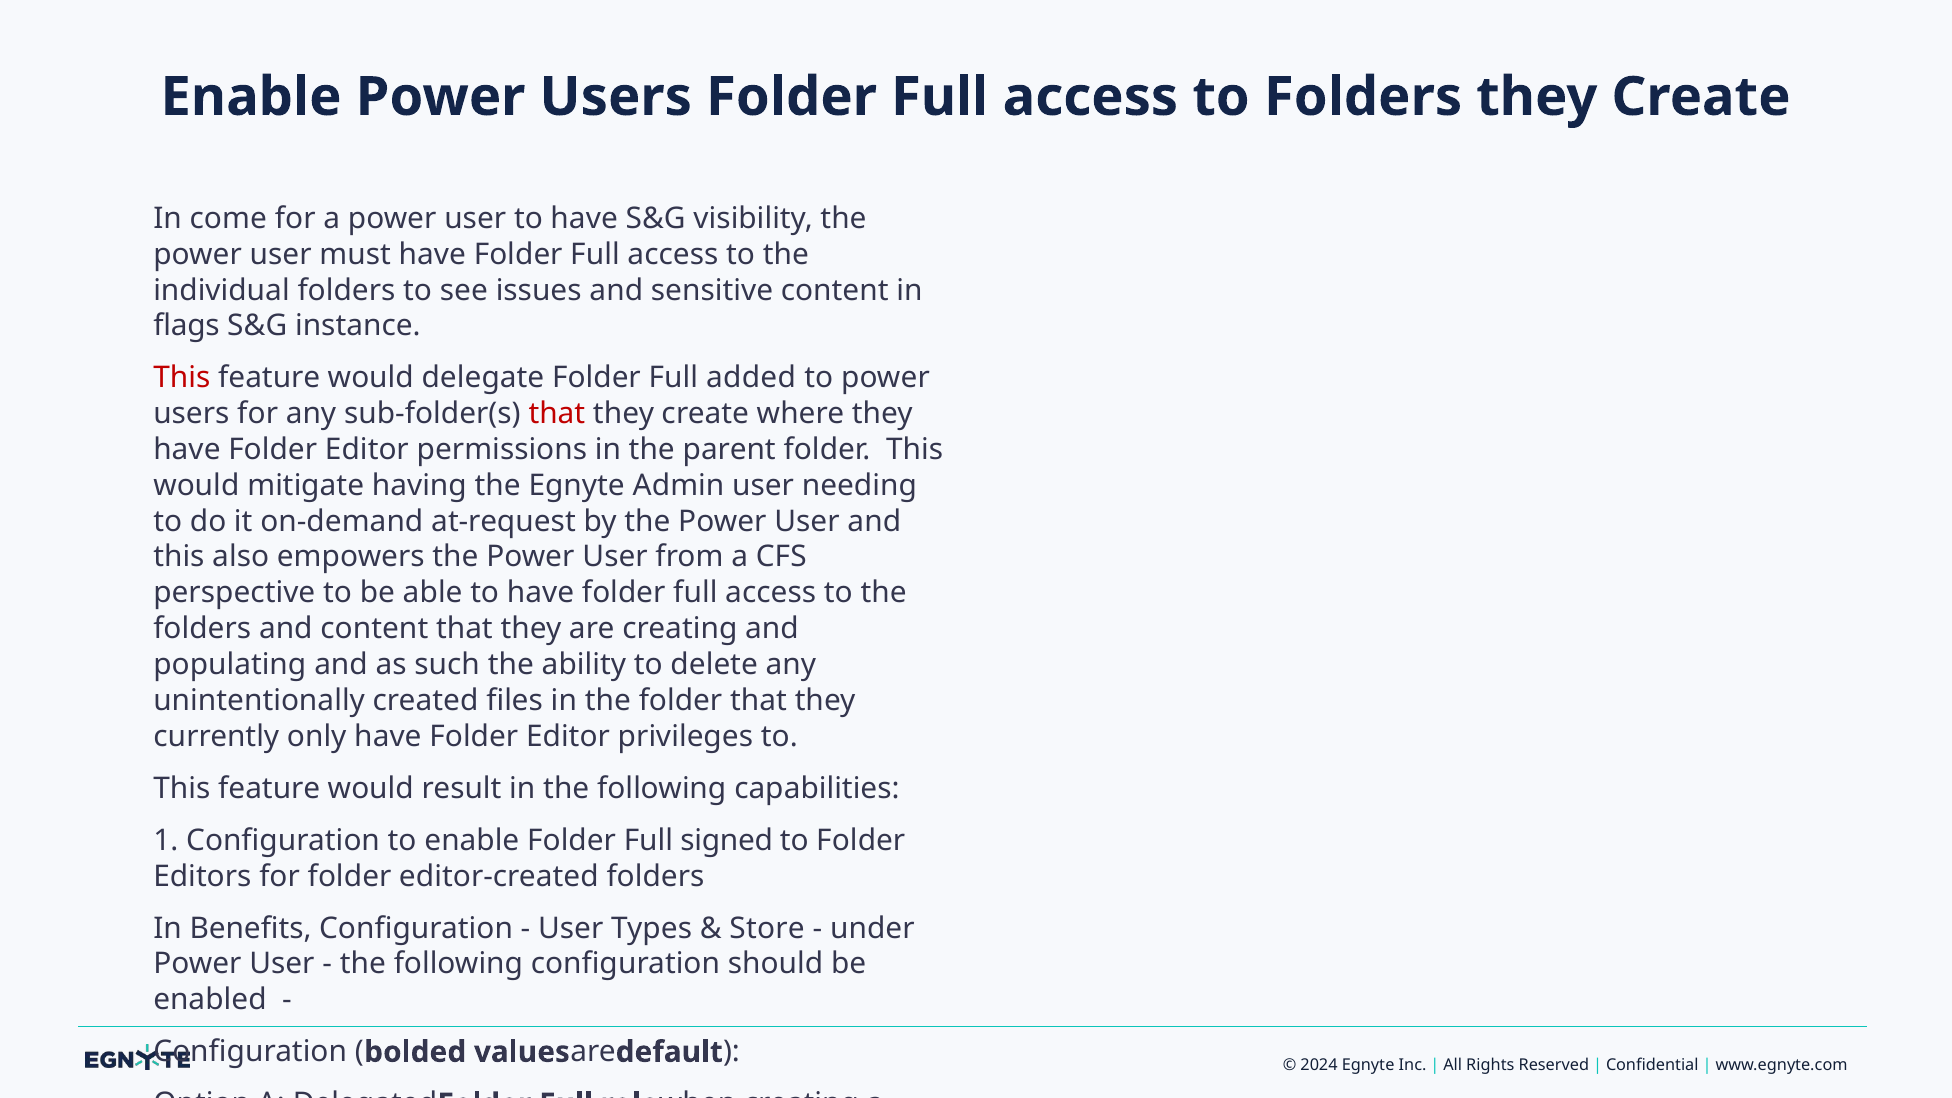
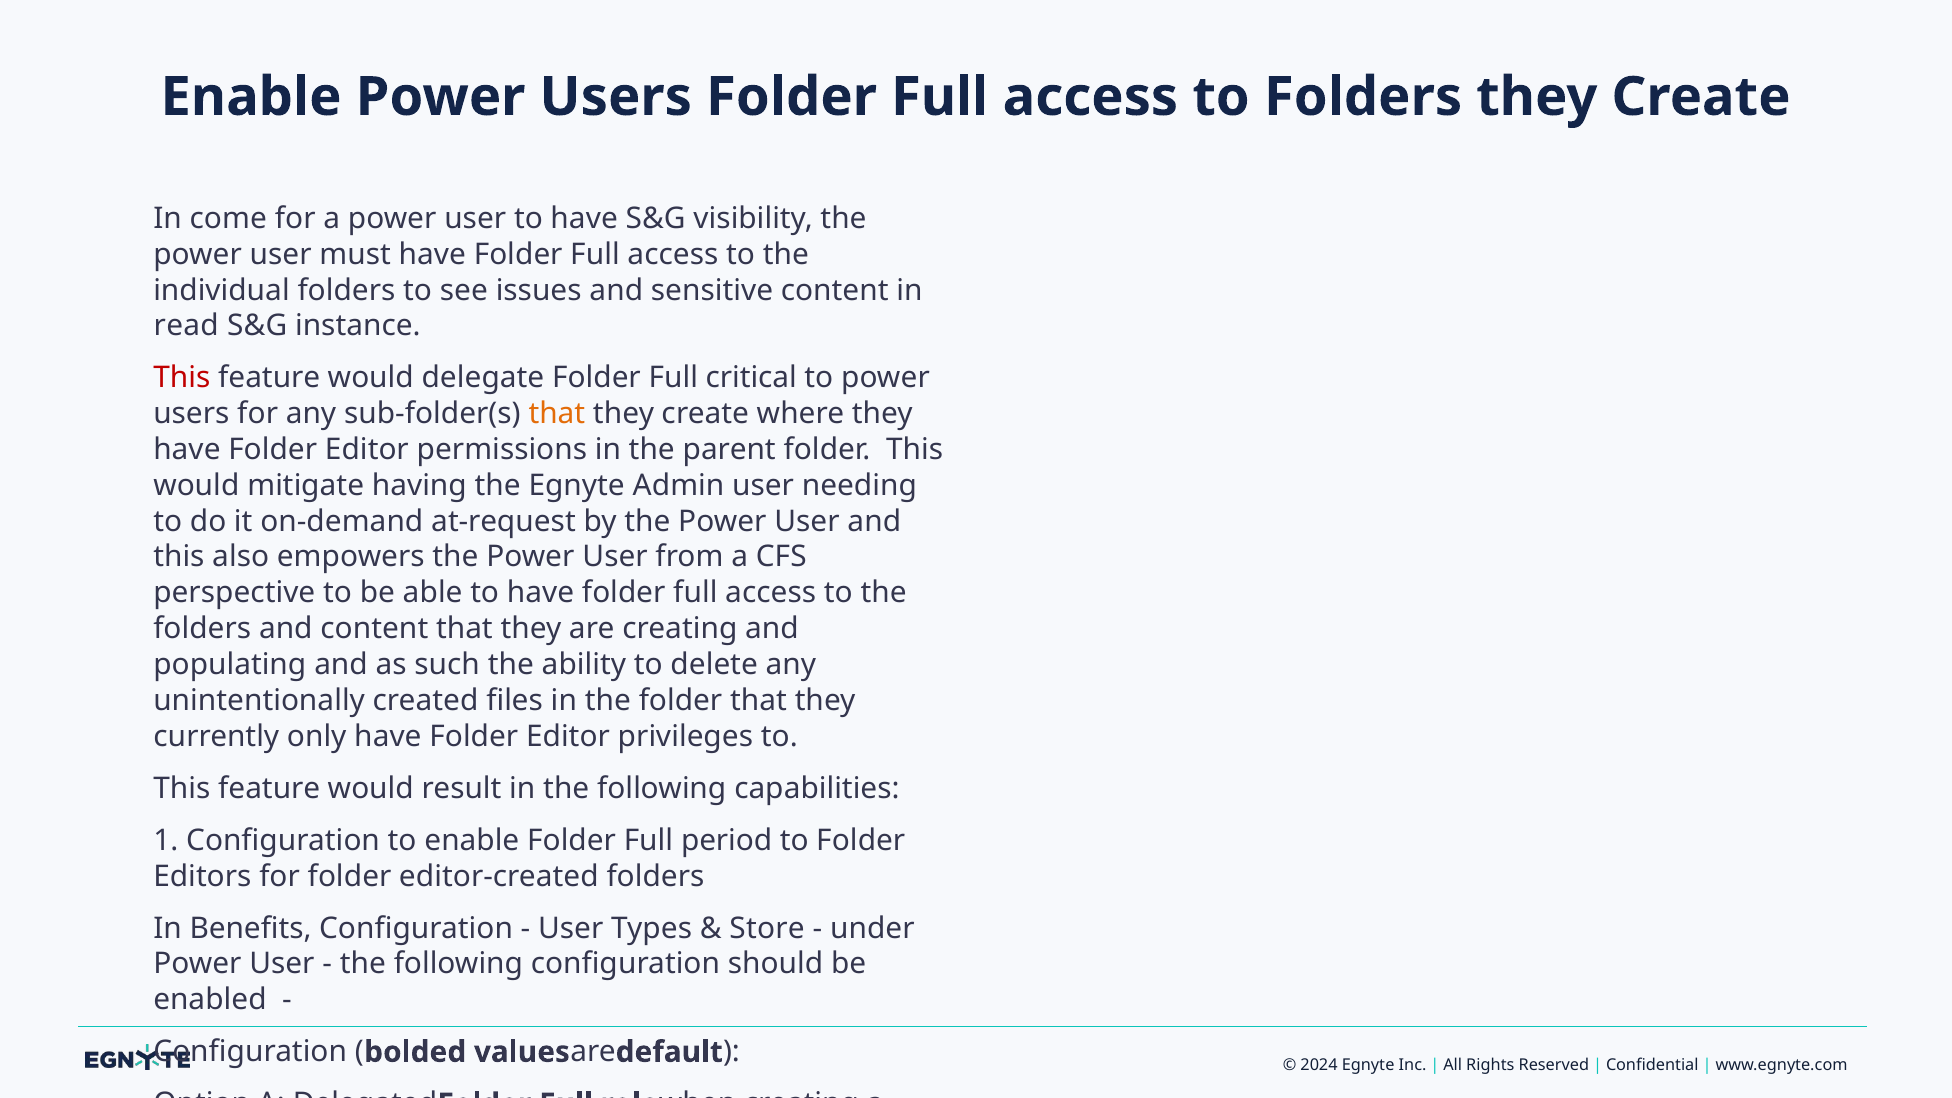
flags: flags -> read
added: added -> critical
that at (557, 414) colour: red -> orange
signed: signed -> period
